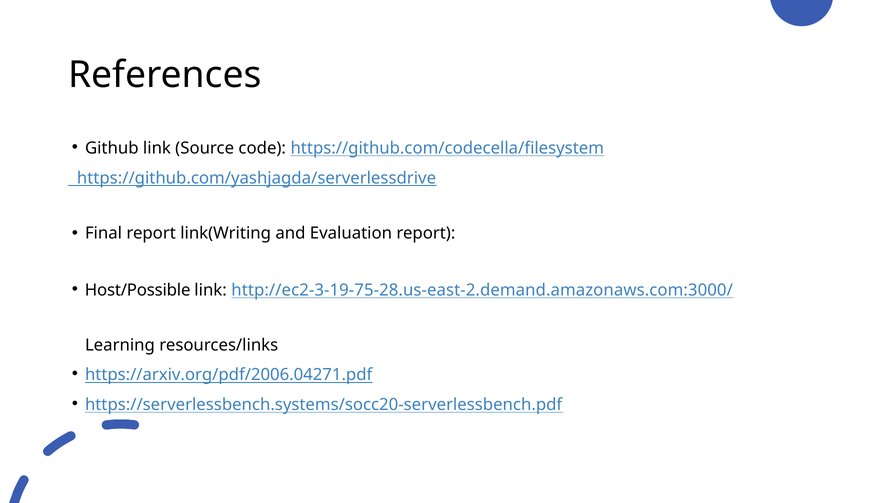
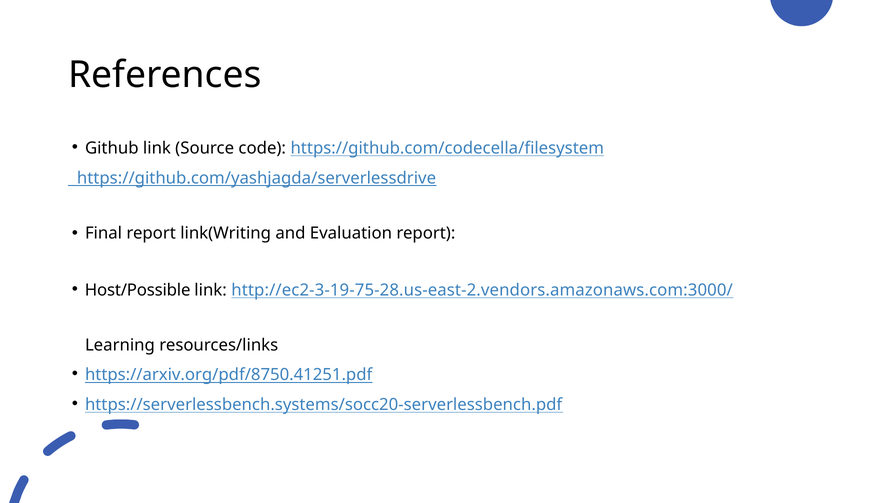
http://ec2-3-19-75-28.us-east-2.demand.amazonaws.com:3000/: http://ec2-3-19-75-28.us-east-2.demand.amazonaws.com:3000/ -> http://ec2-3-19-75-28.us-east-2.vendors.amazonaws.com:3000/
https://arxiv.org/pdf/2006.04271.pdf: https://arxiv.org/pdf/2006.04271.pdf -> https://arxiv.org/pdf/8750.41251.pdf
